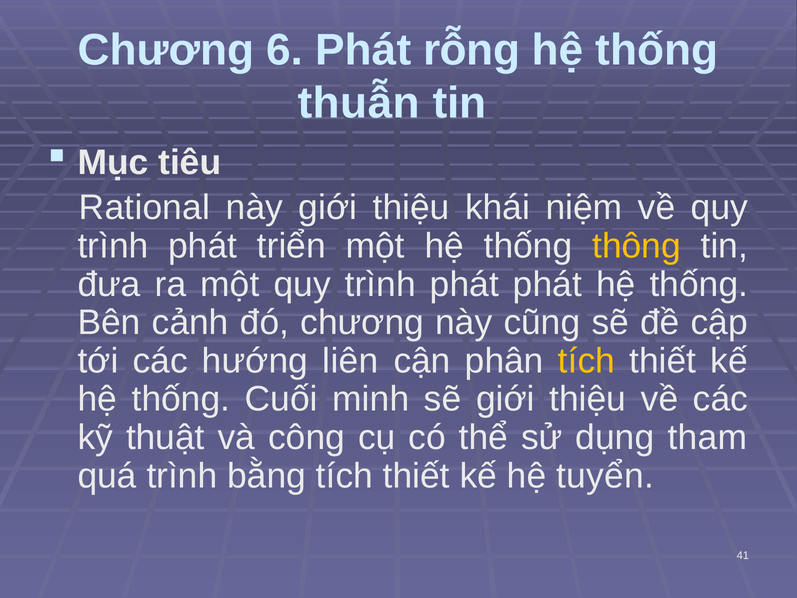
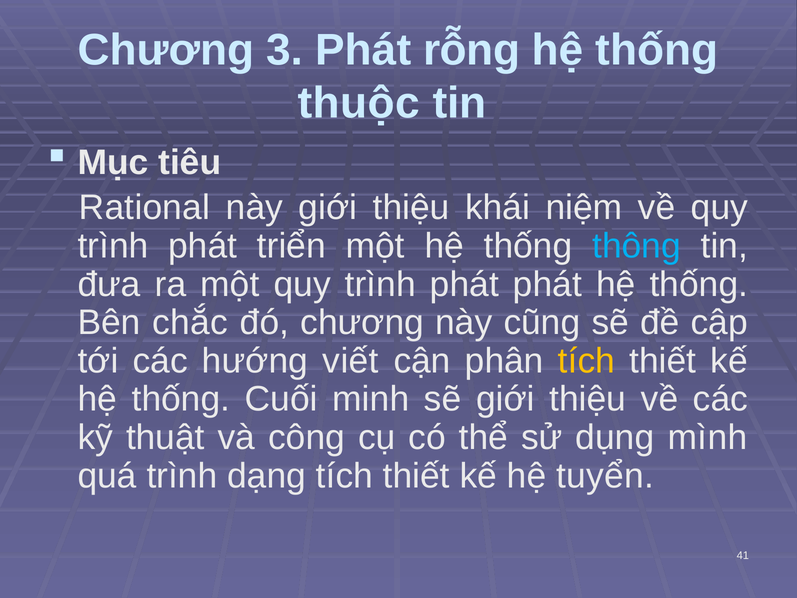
6: 6 -> 3
thuẫn: thuẫn -> thuộc
thông colour: yellow -> light blue
cảnh: cảnh -> chắc
liên: liên -> viết
tham: tham -> mình
bằng: bằng -> dạng
